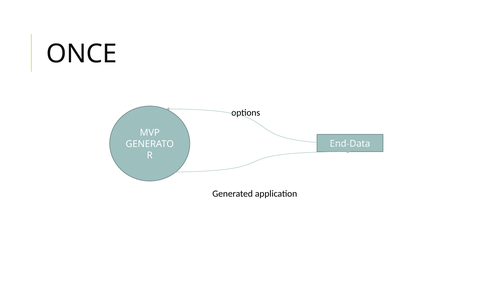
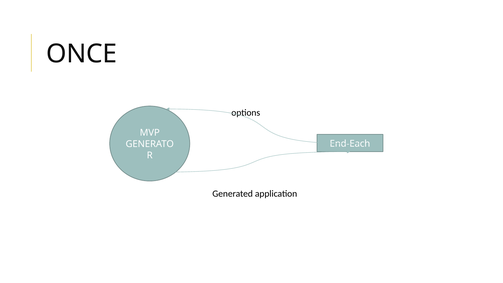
End-Data: End-Data -> End-Each
